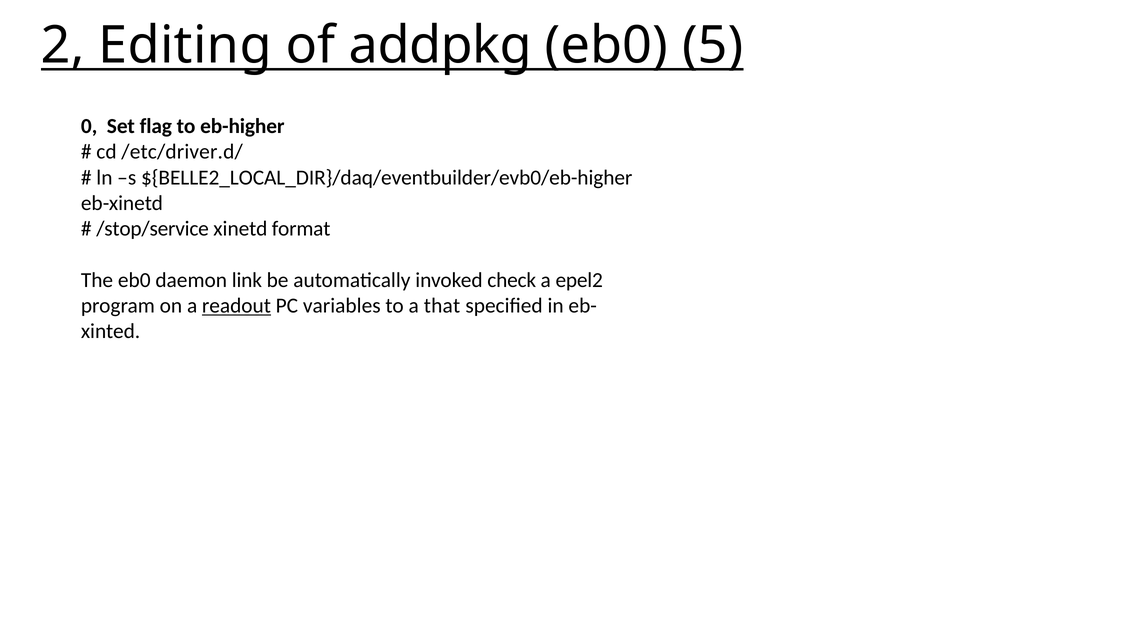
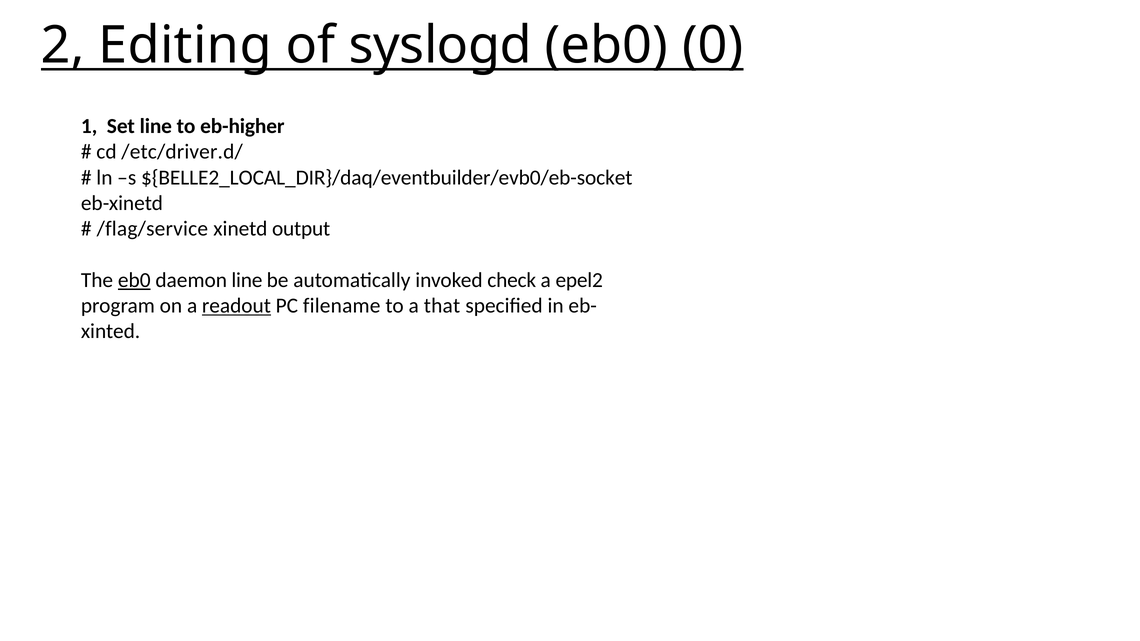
addpkg: addpkg -> syslogd
5: 5 -> 0
0: 0 -> 1
Set flag: flag -> line
${BELLE2_LOCAL_DIR}/daq/eventbuilder/evb0/eb-higher: ${BELLE2_LOCAL_DIR}/daq/eventbuilder/evb0/eb-higher -> ${BELLE2_LOCAL_DIR}/daq/eventbuilder/evb0/eb-socket
/stop/service: /stop/service -> /flag/service
format: format -> output
eb0 at (134, 280) underline: none -> present
daemon link: link -> line
variables: variables -> filename
